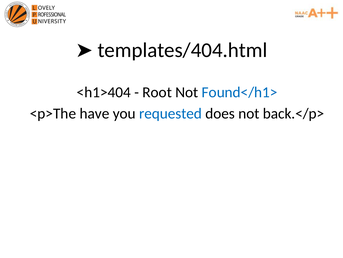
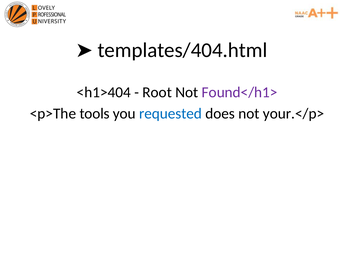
Found</h1> colour: blue -> purple
have: have -> tools
back.</p>: back.</p> -> your.</p>
